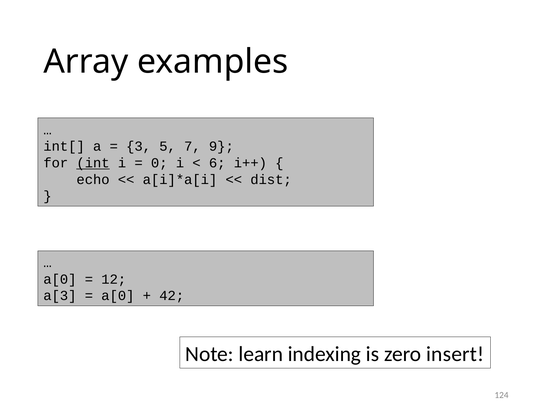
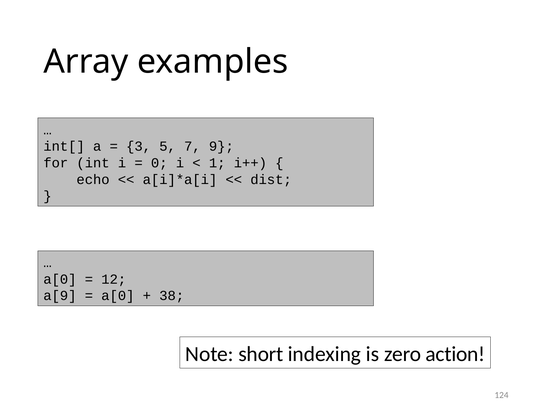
int underline: present -> none
6: 6 -> 1
a[3: a[3 -> a[9
42: 42 -> 38
learn: learn -> short
insert: insert -> action
